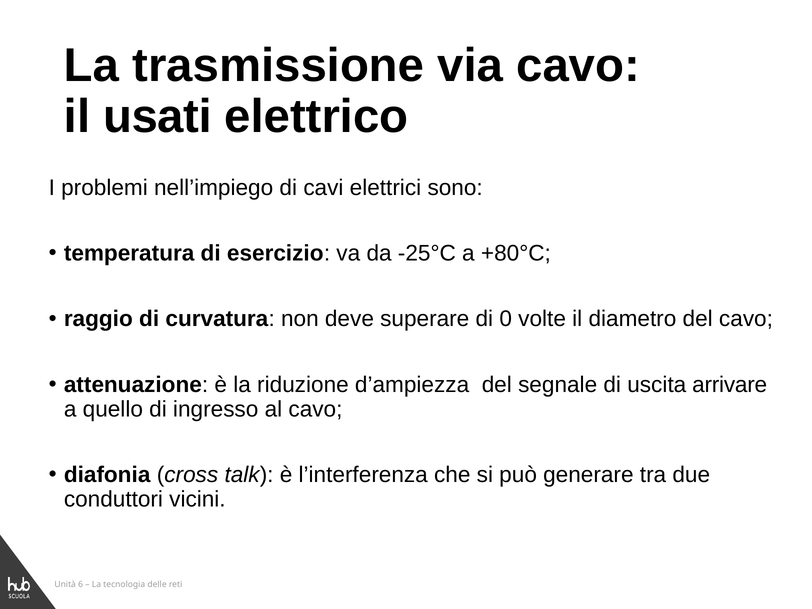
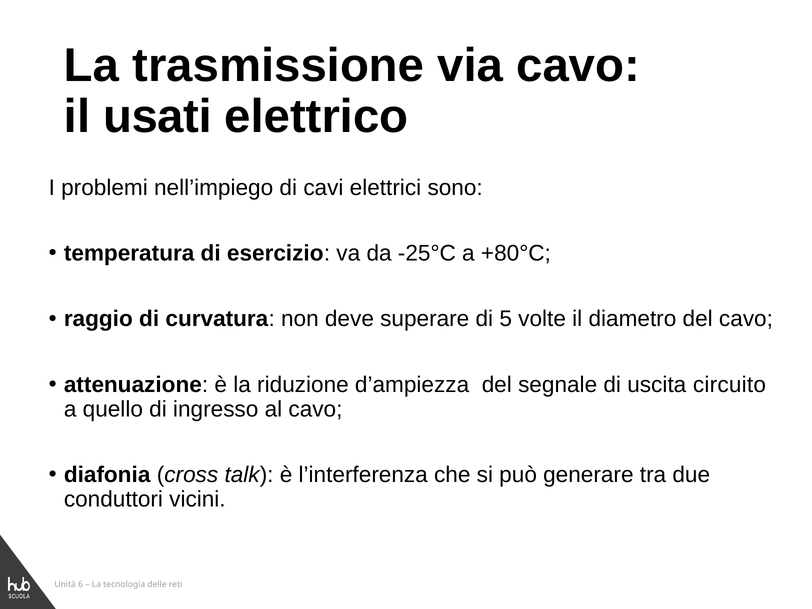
0: 0 -> 5
arrivare: arrivare -> circuito
